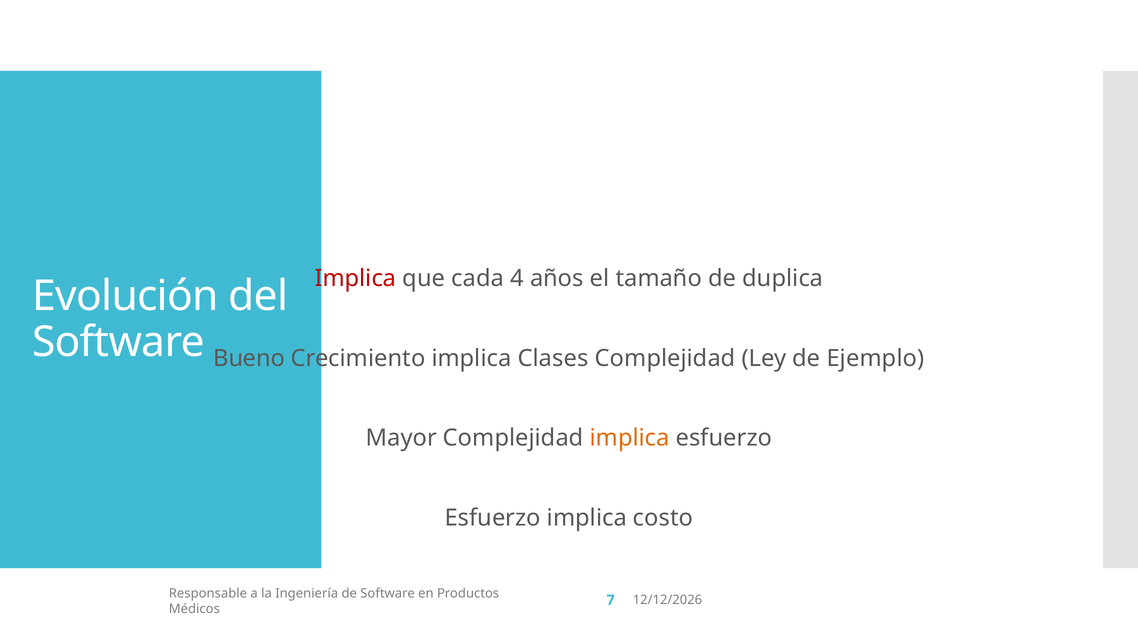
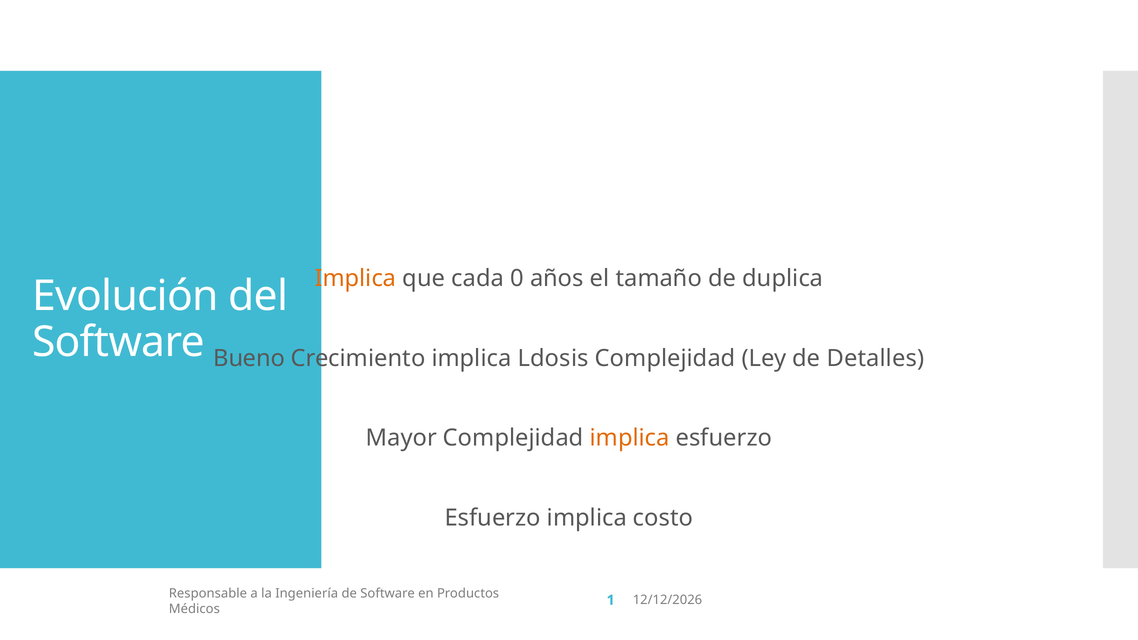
Implica at (355, 279) colour: red -> orange
4: 4 -> 0
Clases: Clases -> Ldosis
Ejemplo: Ejemplo -> Detalles
7: 7 -> 1
